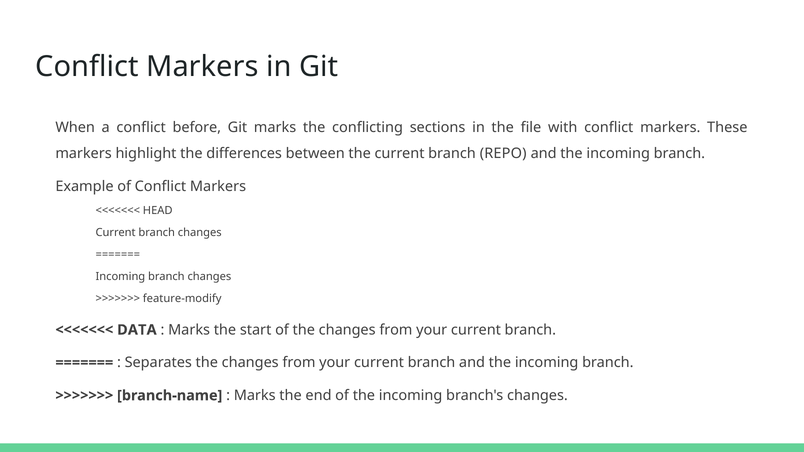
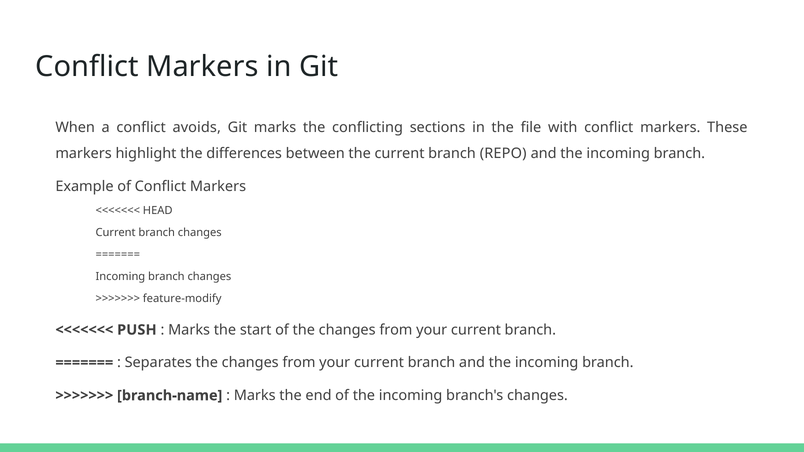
before: before -> avoids
DATA: DATA -> PUSH
